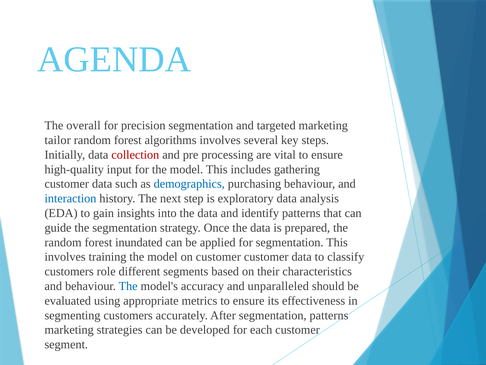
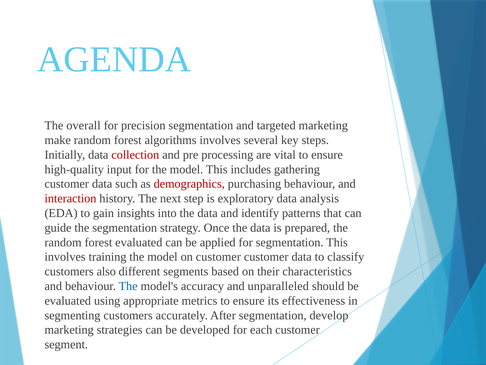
tailor: tailor -> make
demographics colour: blue -> red
interaction colour: blue -> red
forest inundated: inundated -> evaluated
role: role -> also
segmentation patterns: patterns -> develop
